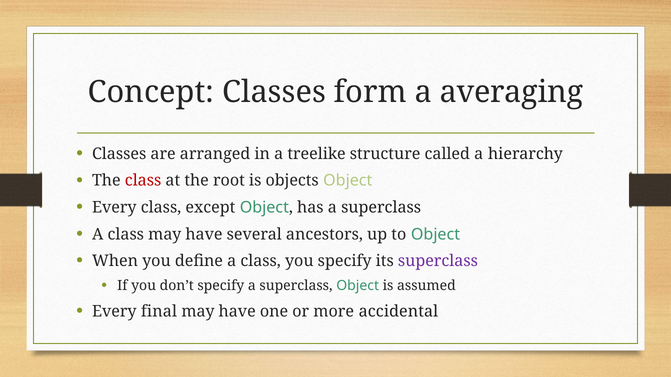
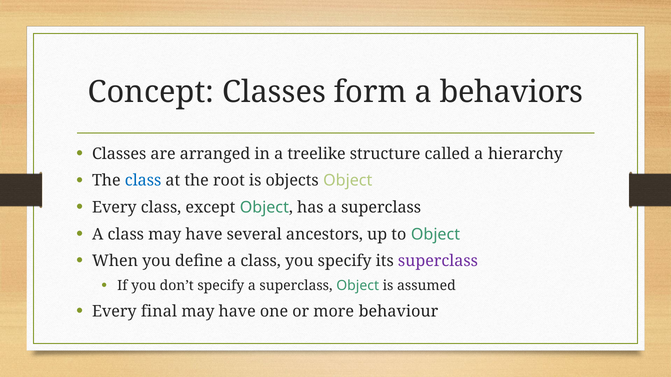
averaging: averaging -> behaviors
class at (143, 181) colour: red -> blue
accidental: accidental -> behaviour
